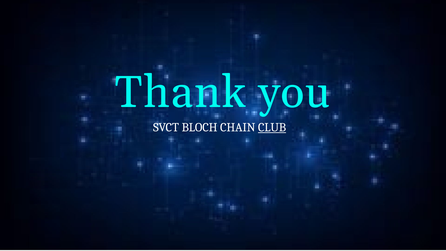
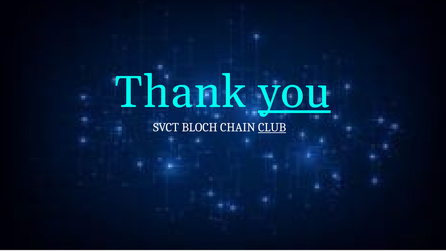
you underline: none -> present
